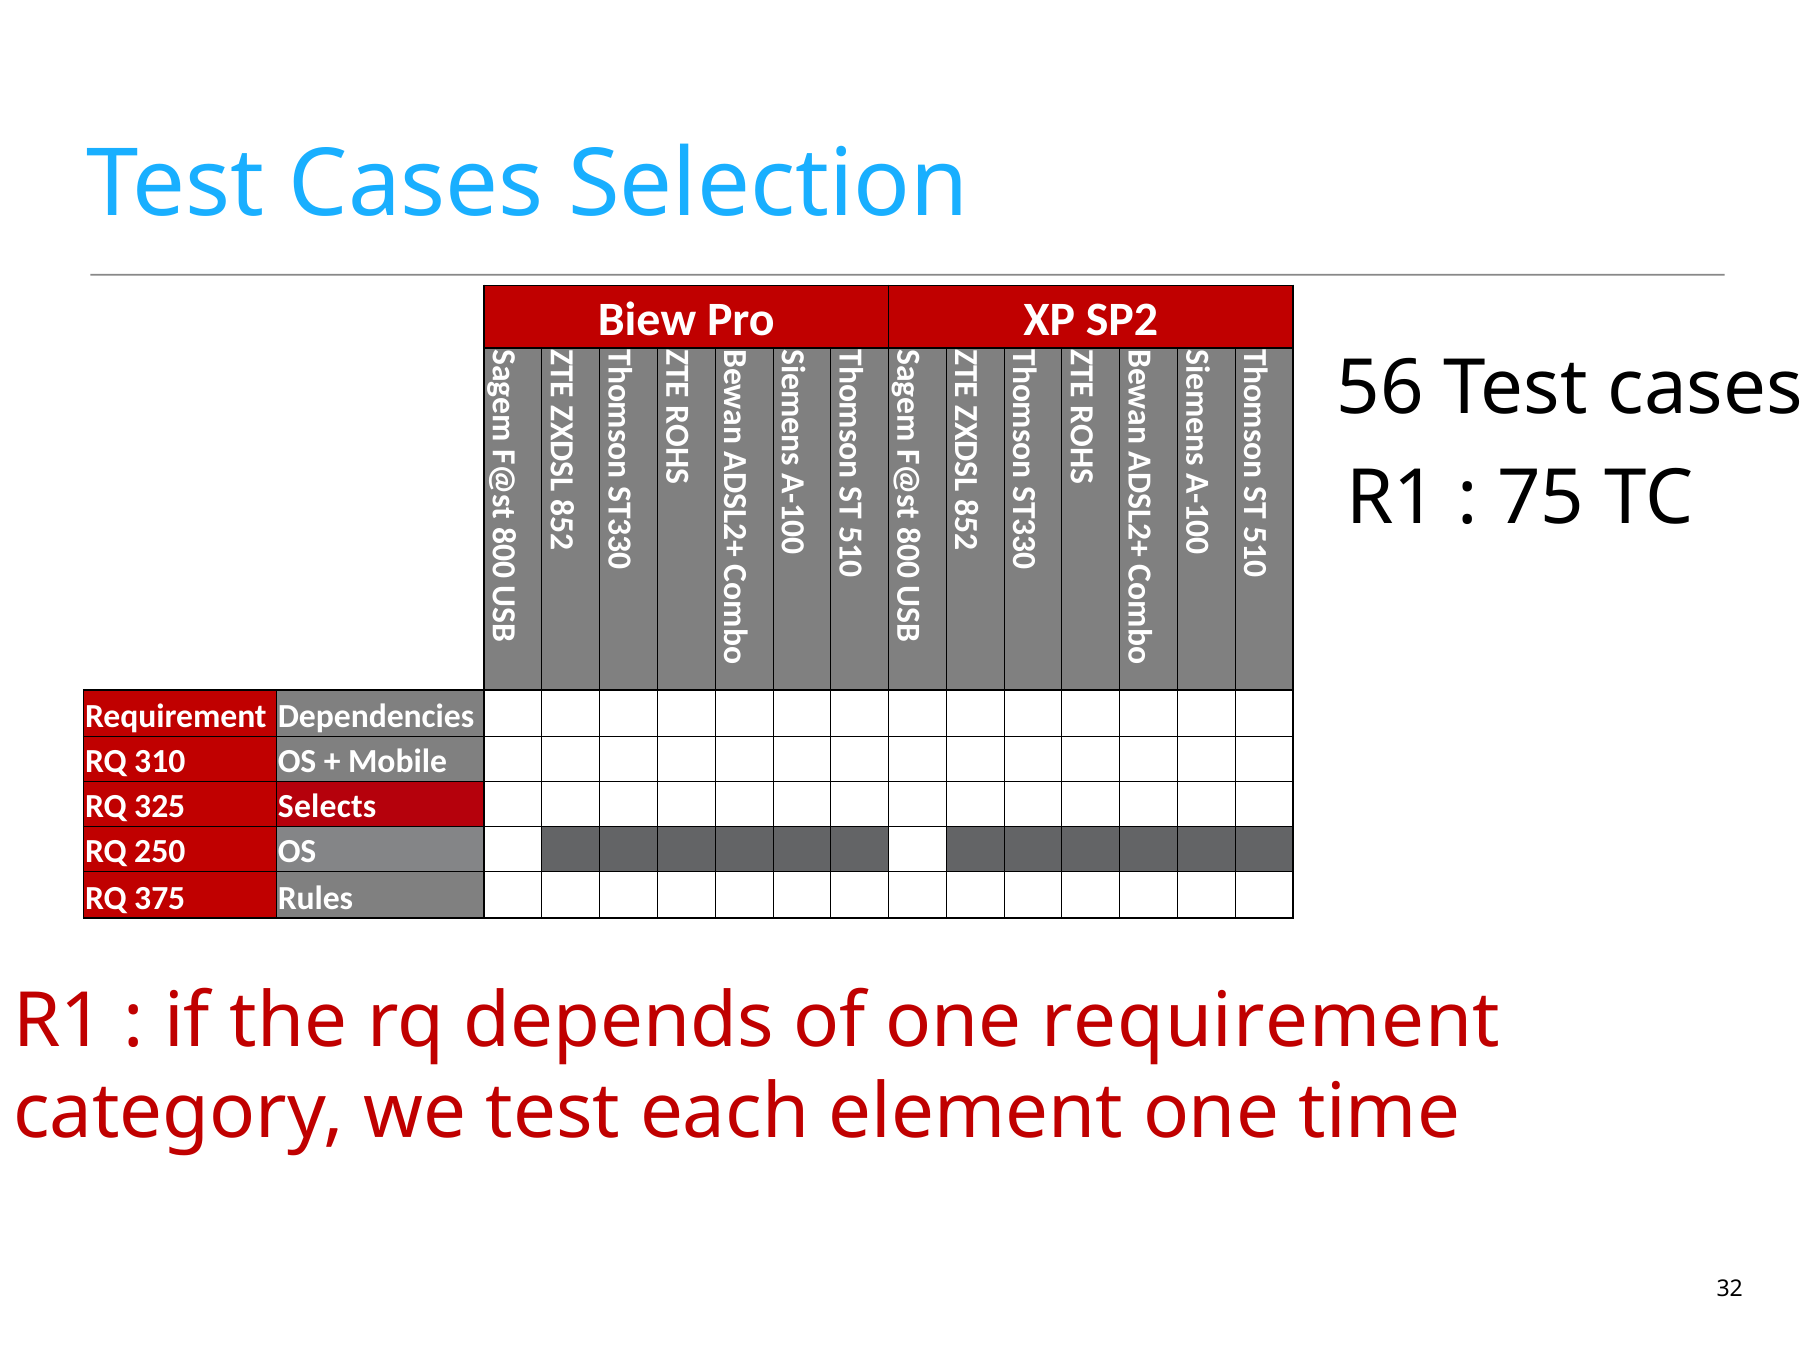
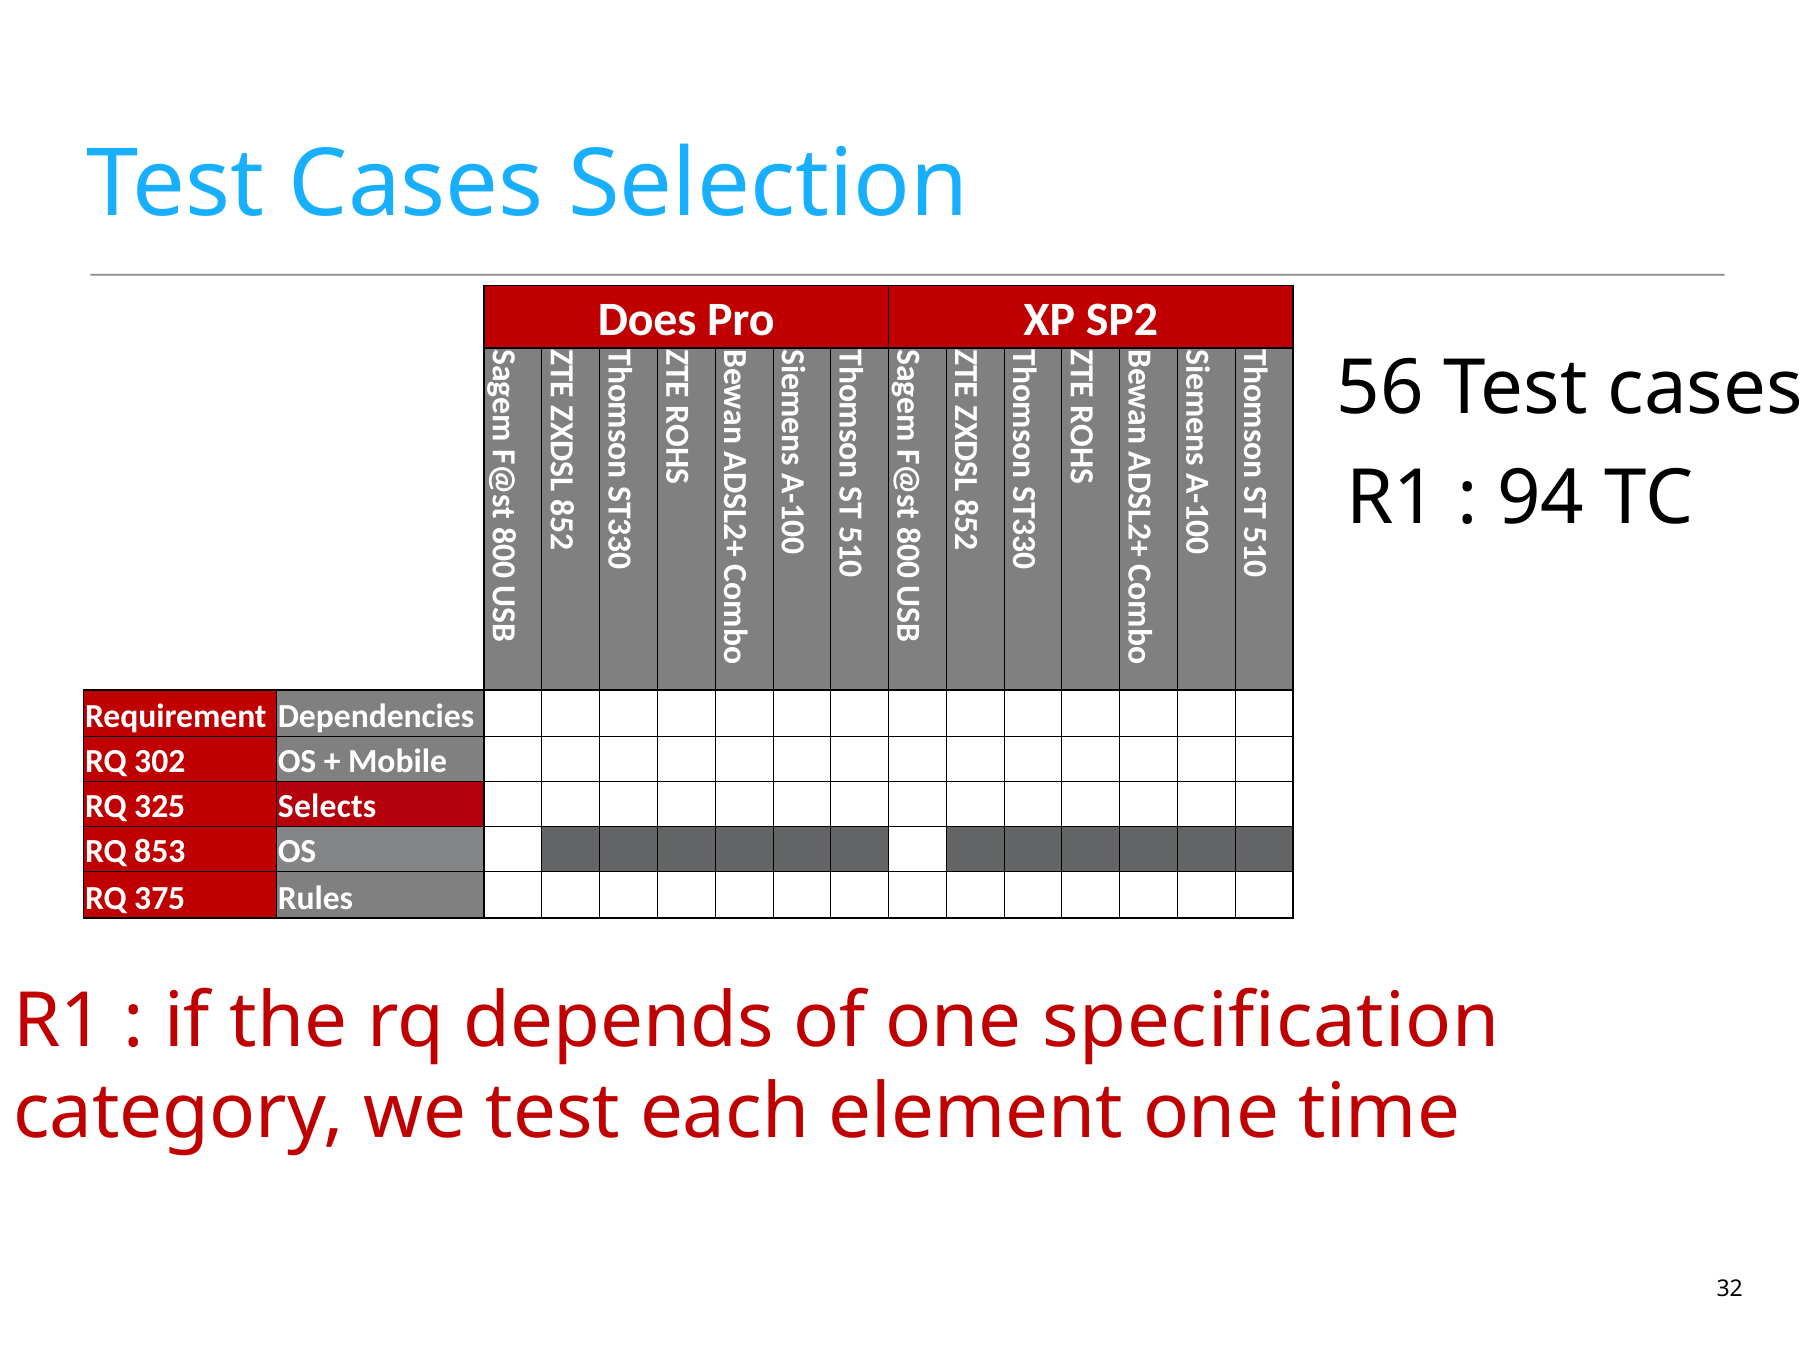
Biew: Biew -> Does
75: 75 -> 94
310: 310 -> 302
250: 250 -> 853
one requirement: requirement -> specification
